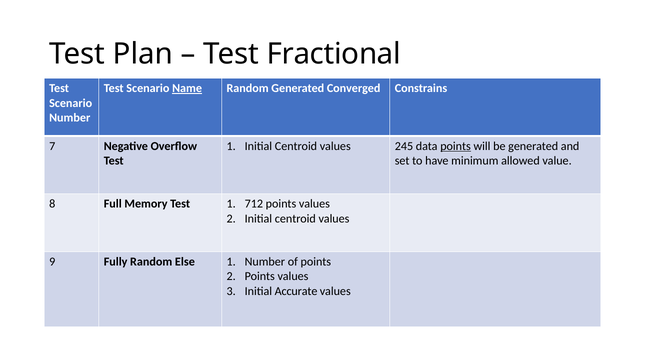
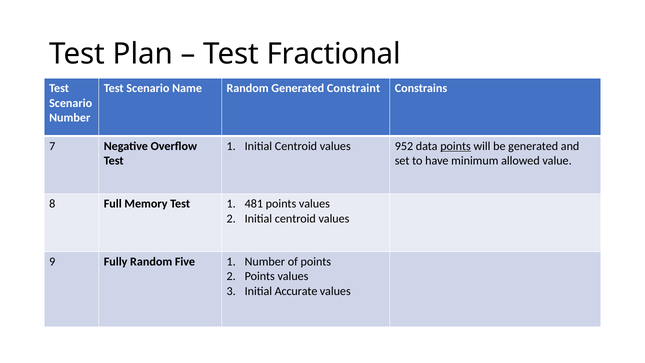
Name underline: present -> none
Converged: Converged -> Constraint
245: 245 -> 952
712: 712 -> 481
Else: Else -> Five
